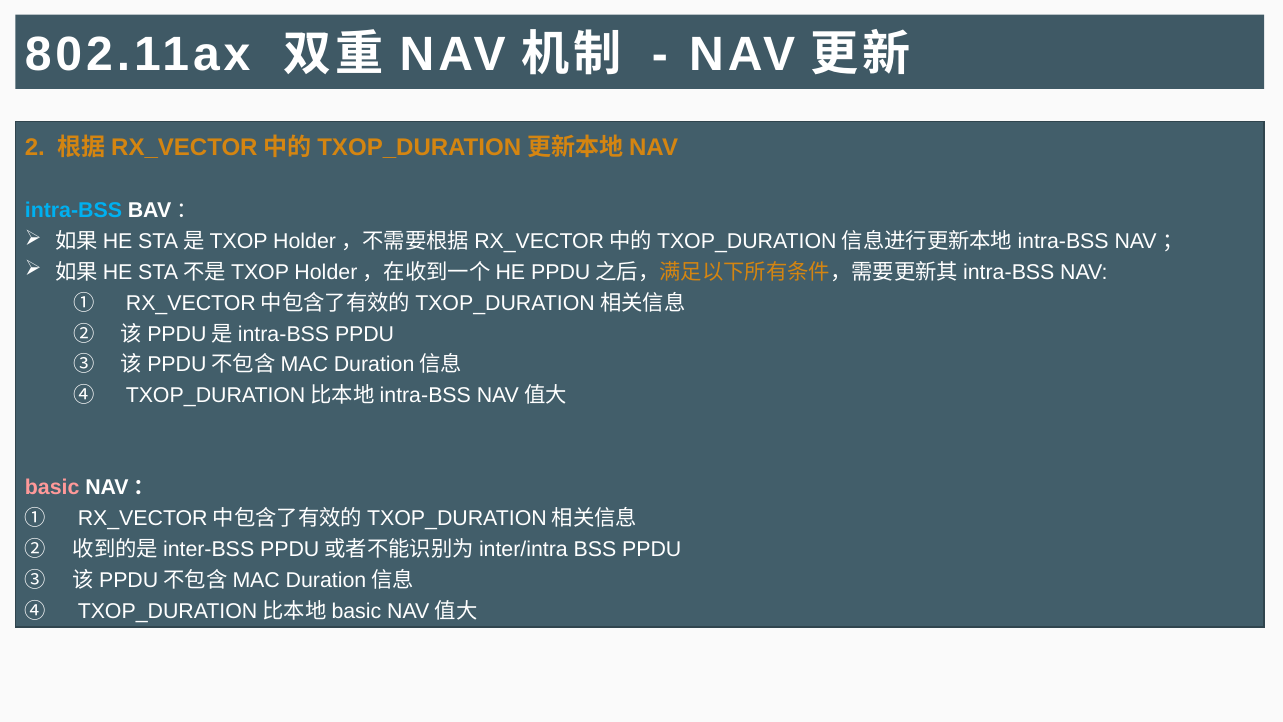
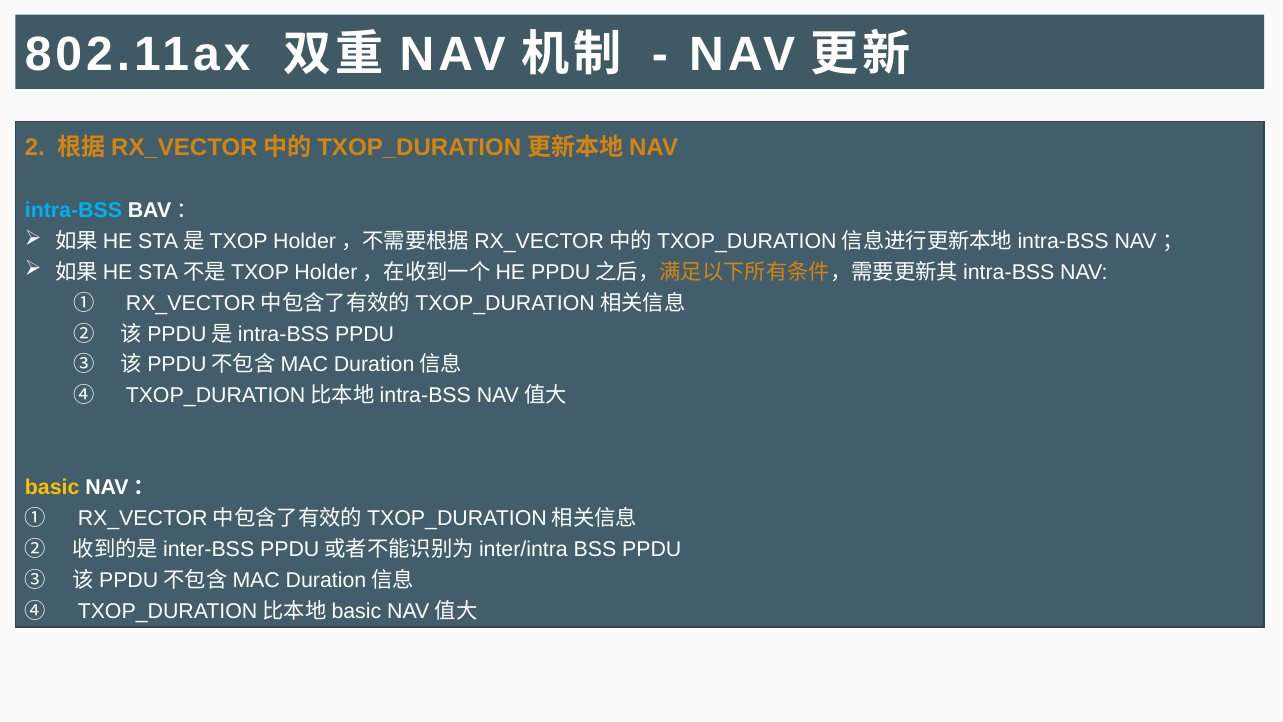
basic colour: pink -> yellow
